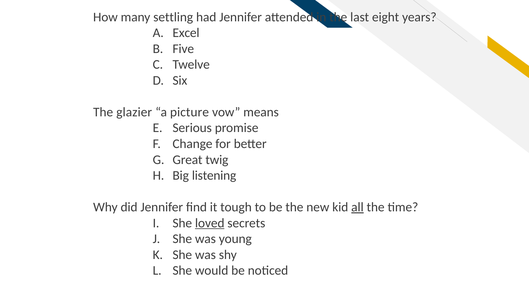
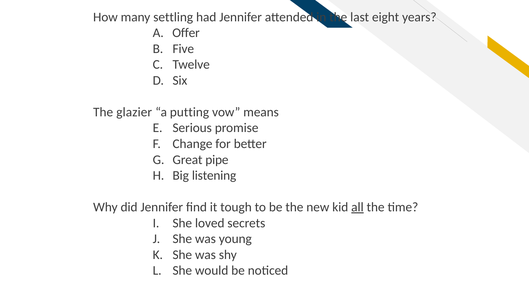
Excel: Excel -> Offer
picture: picture -> putting
twig: twig -> pipe
loved underline: present -> none
